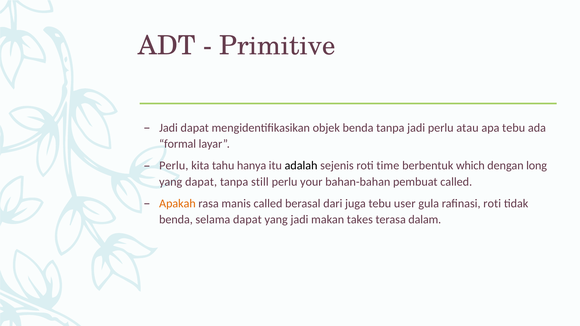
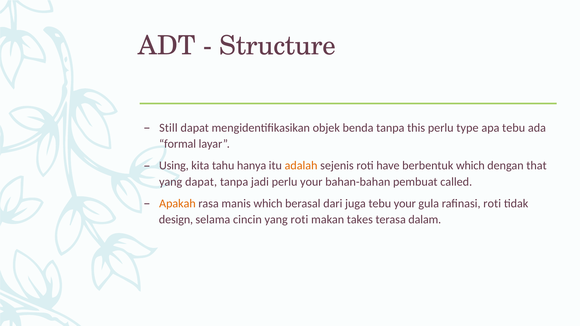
Primitive: Primitive -> Structure
Jadi at (168, 128): Jadi -> Still
tanpa jadi: jadi -> this
atau: atau -> type
Perlu at (174, 166): Perlu -> Using
adalah colour: black -> orange
time: time -> have
long: long -> that
still: still -> jadi
manis called: called -> which
tebu user: user -> your
benda at (176, 220): benda -> design
selama dapat: dapat -> cincin
yang jadi: jadi -> roti
